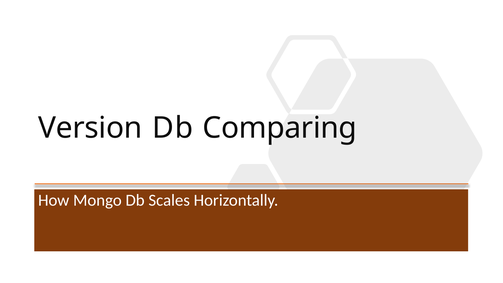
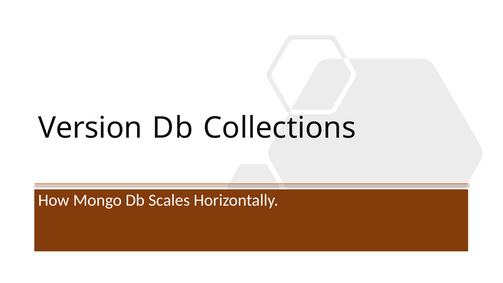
Comparing: Comparing -> Collections
